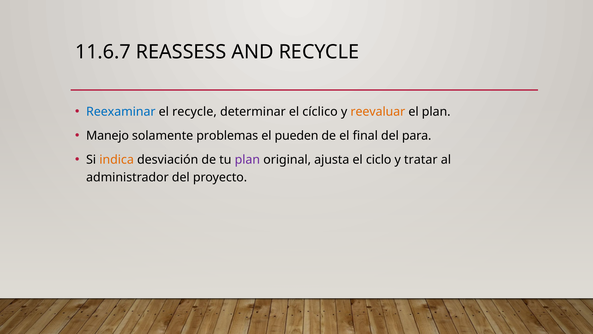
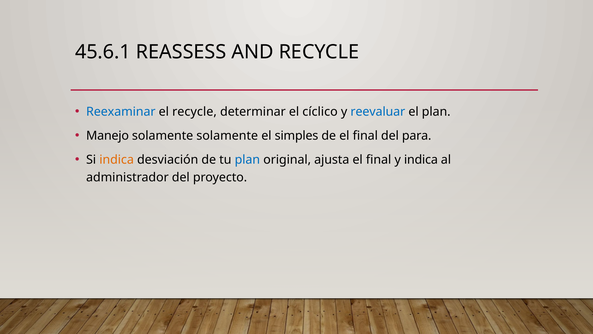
11.6.7: 11.6.7 -> 45.6.1
reevaluar colour: orange -> blue
solamente problemas: problemas -> solamente
pueden: pueden -> simples
plan at (247, 159) colour: purple -> blue
ajusta el ciclo: ciclo -> final
y tratar: tratar -> indica
